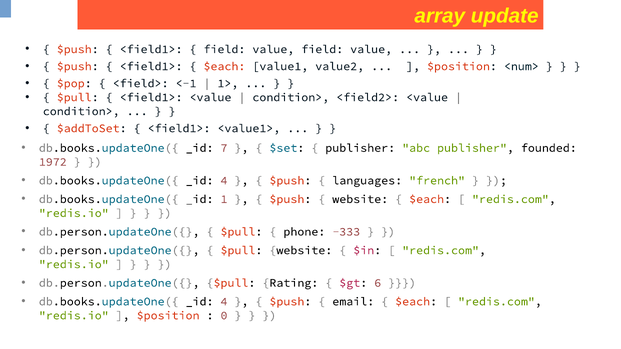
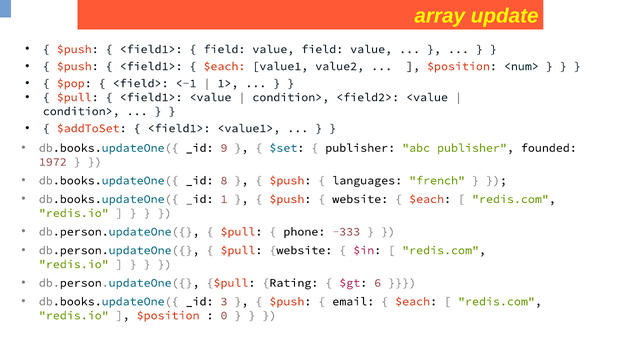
7: 7 -> 9
4 at (224, 181): 4 -> 8
4 at (224, 302): 4 -> 3
